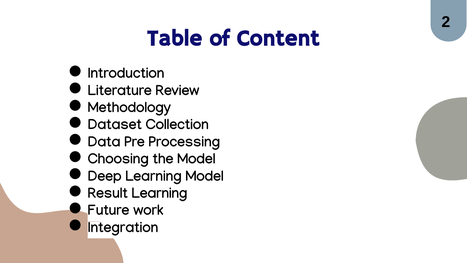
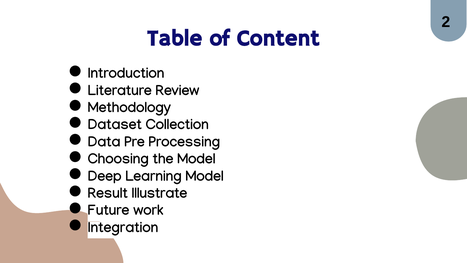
Learning at (159, 193): Learning -> Illustrate
